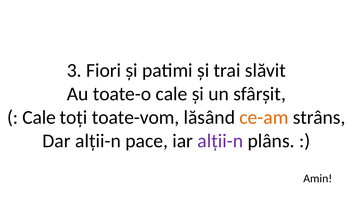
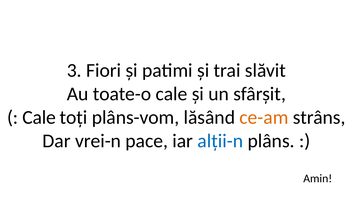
toate-vom: toate-vom -> plâns-vom
Dar alții-n: alții-n -> vrei-n
alții-n at (220, 141) colour: purple -> blue
